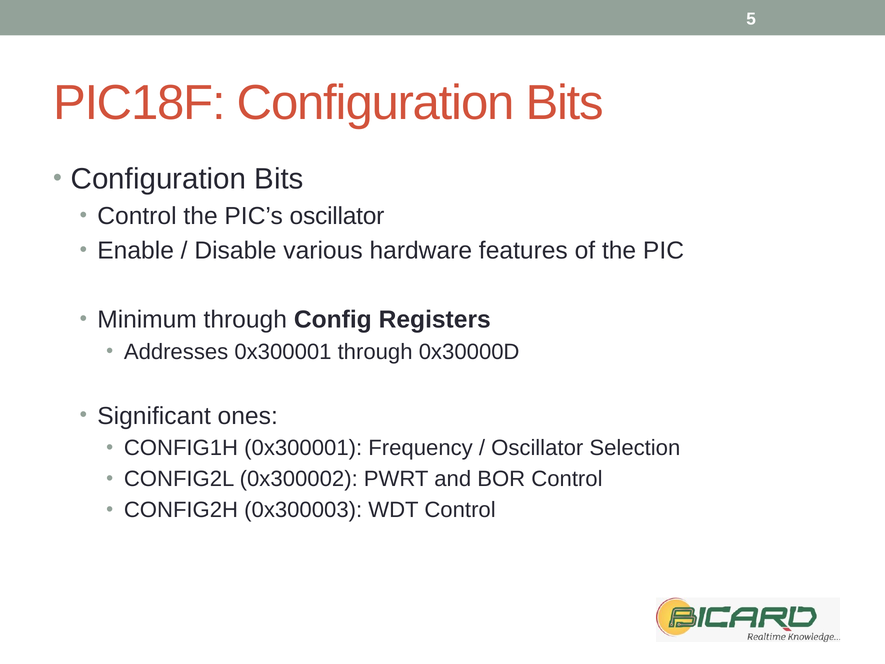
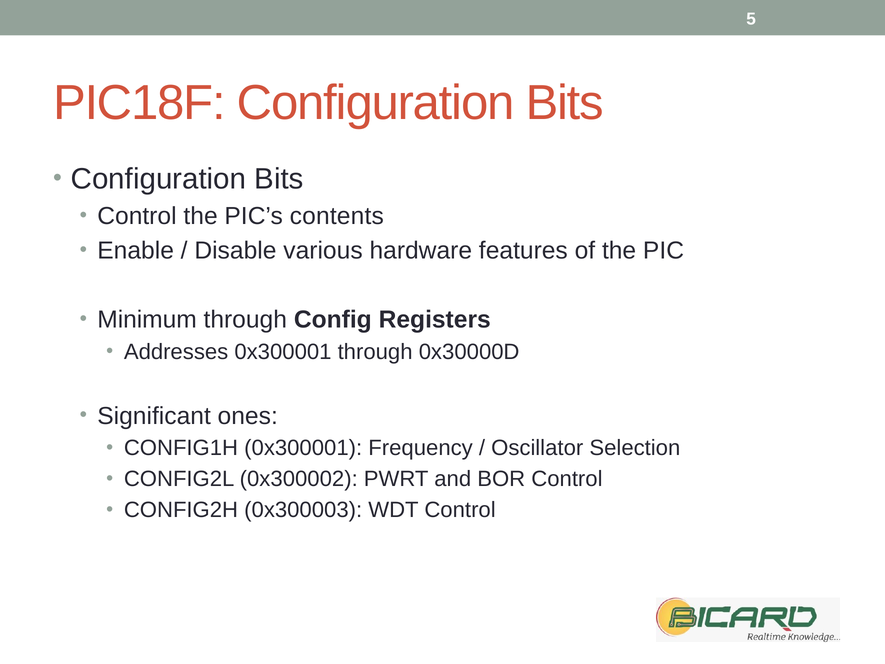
PIC’s oscillator: oscillator -> contents
